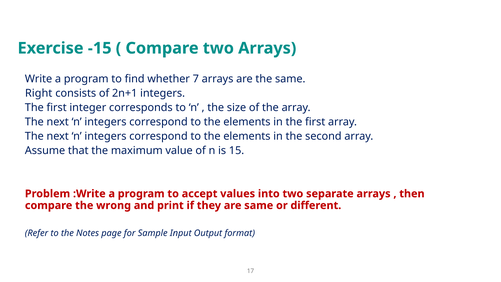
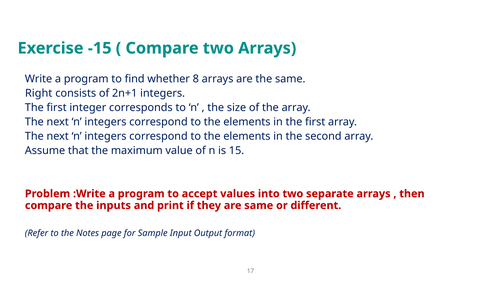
7: 7 -> 8
wrong: wrong -> inputs
